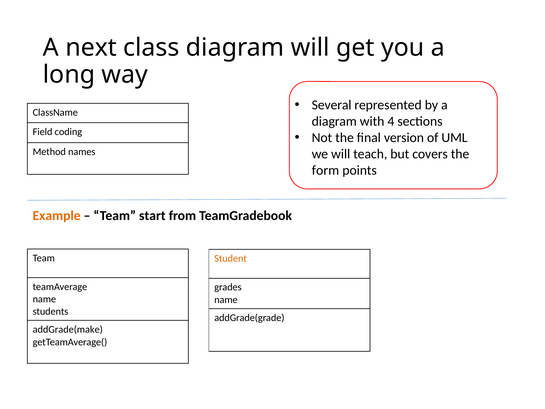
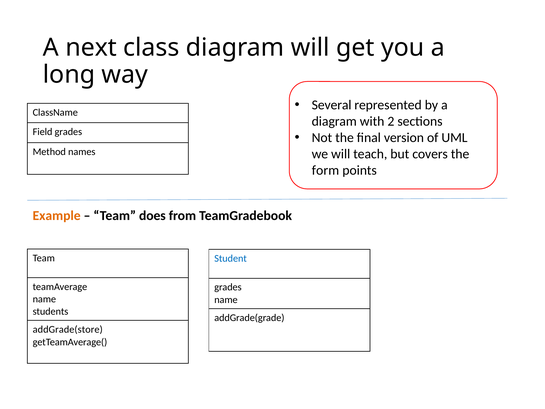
4: 4 -> 2
Field coding: coding -> grades
start: start -> does
Student colour: orange -> blue
addGrade(make: addGrade(make -> addGrade(store
